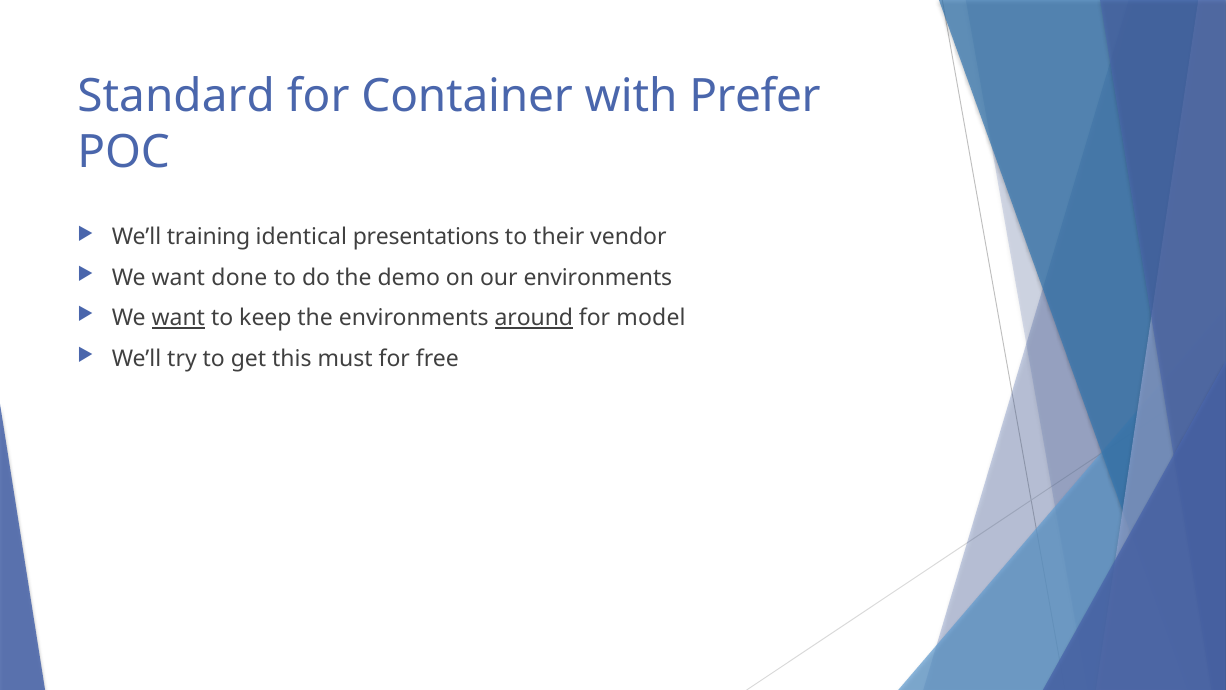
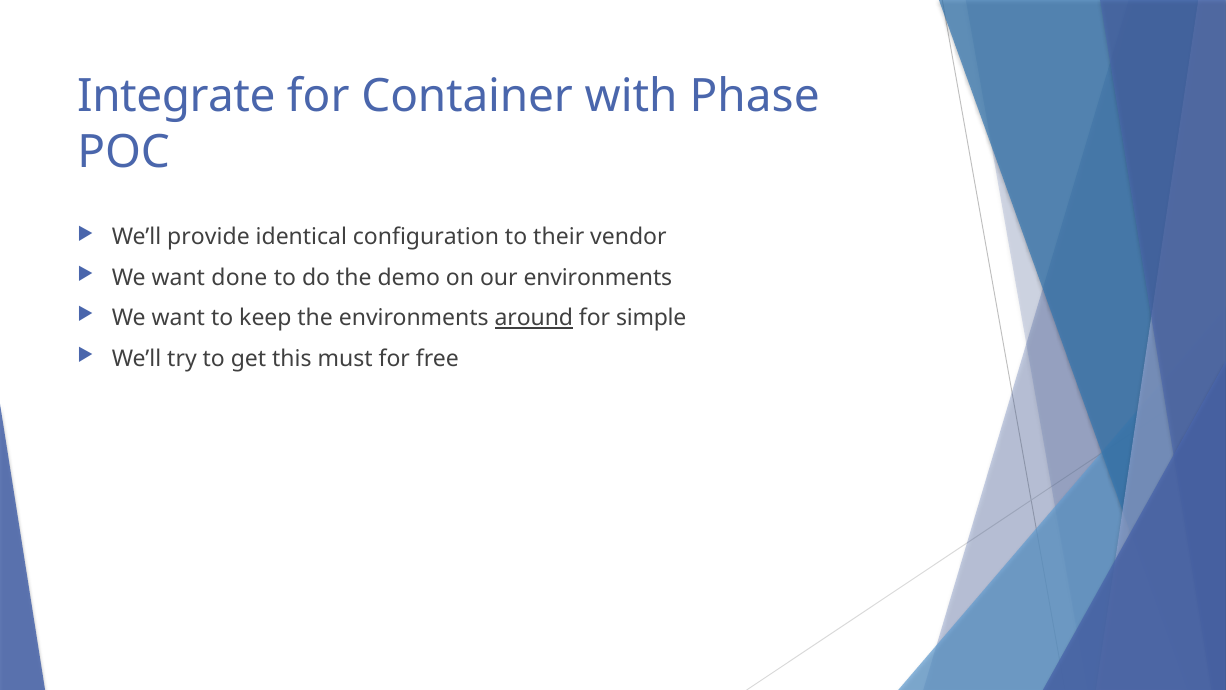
Standard: Standard -> Integrate
Prefer: Prefer -> Phase
training: training -> provide
presentations: presentations -> configuration
want at (178, 318) underline: present -> none
model: model -> simple
